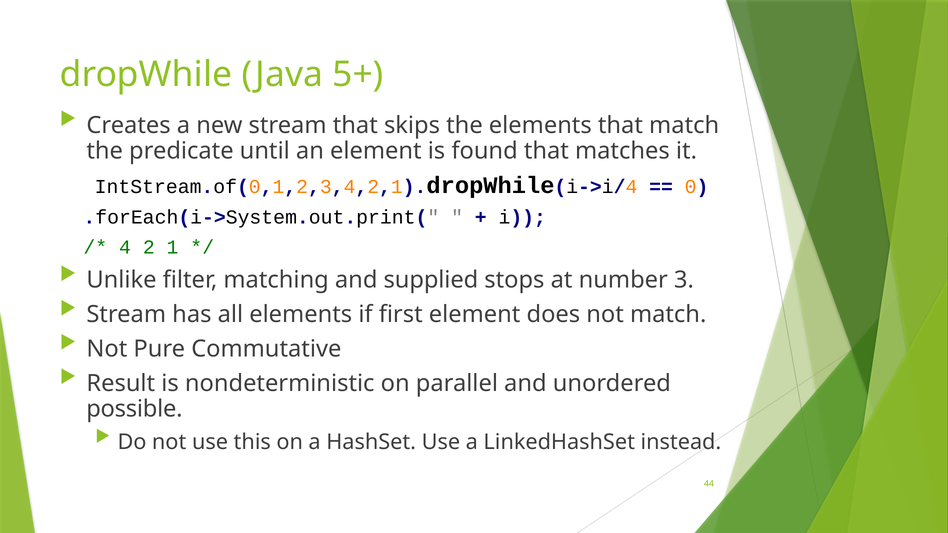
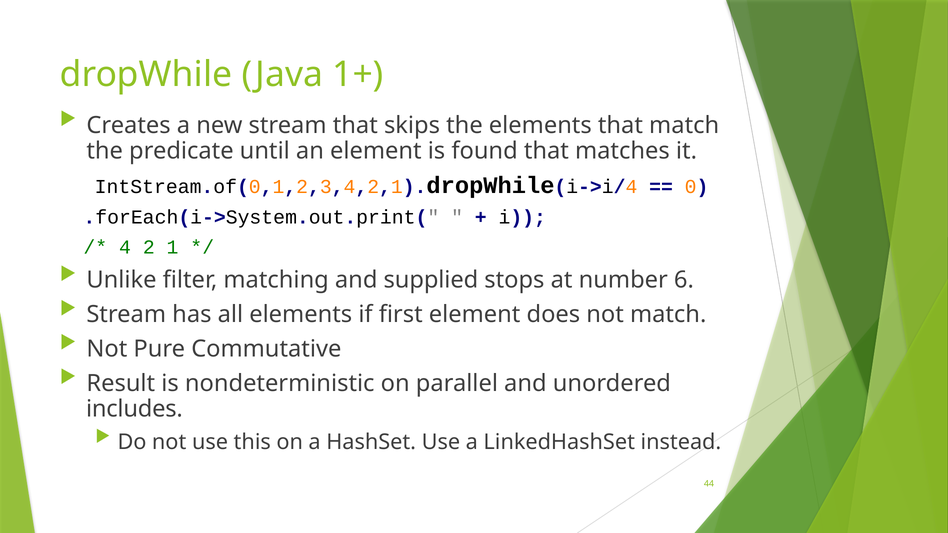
5+: 5+ -> 1+
3: 3 -> 6
possible: possible -> includes
